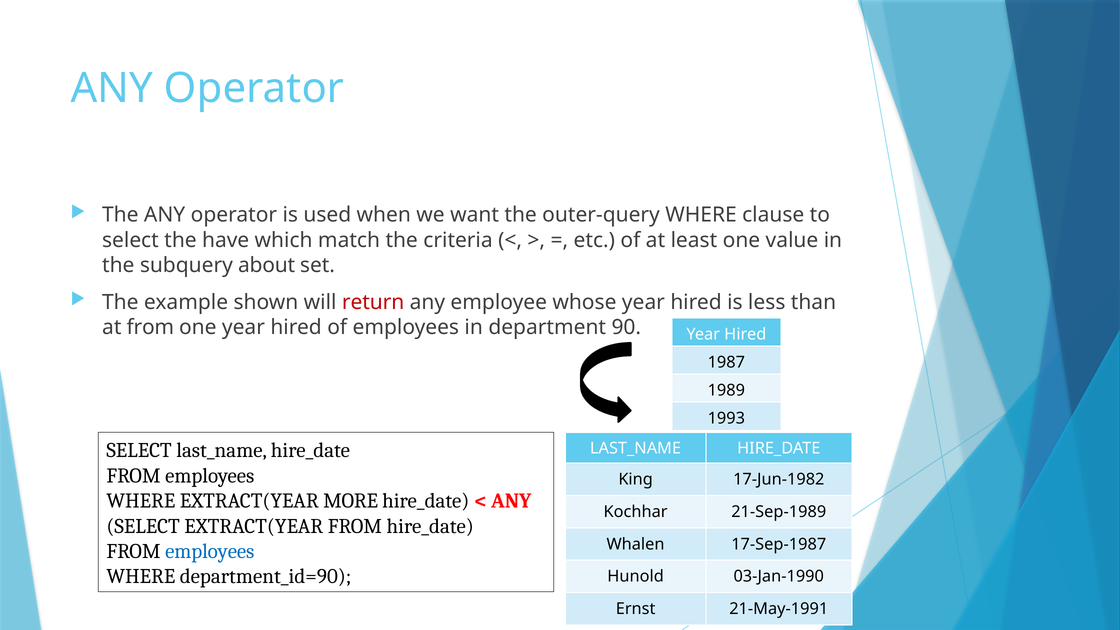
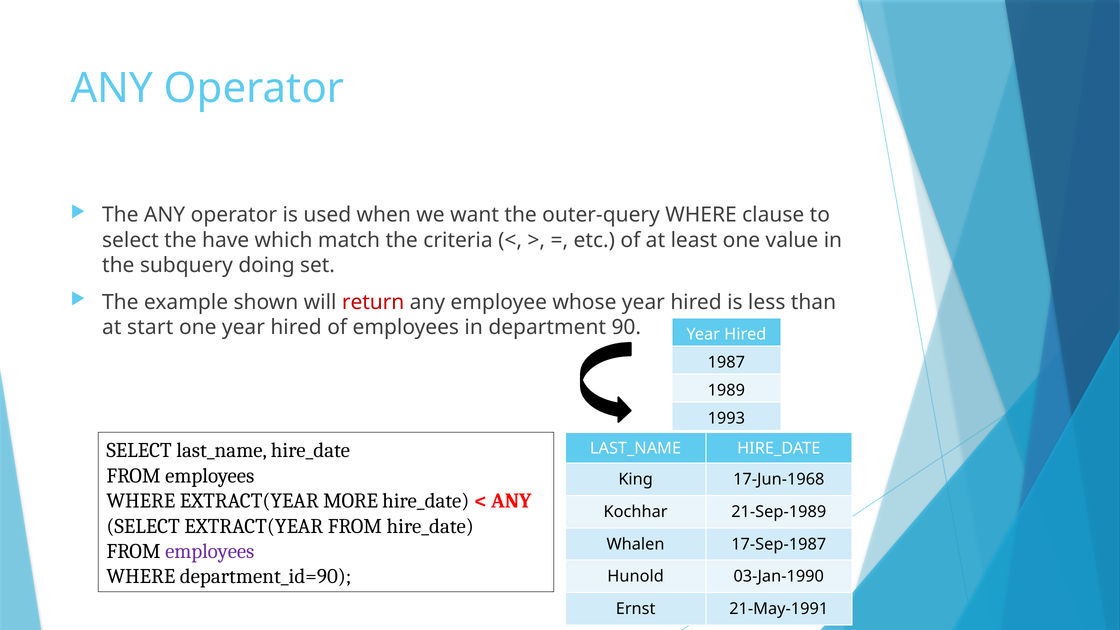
about: about -> doing
at from: from -> start
17-Jun-1982: 17-Jun-1982 -> 17-Jun-1968
employees at (210, 551) colour: blue -> purple
